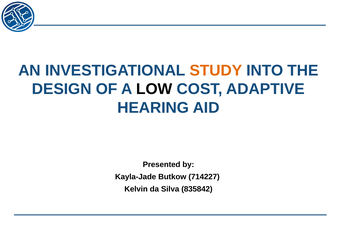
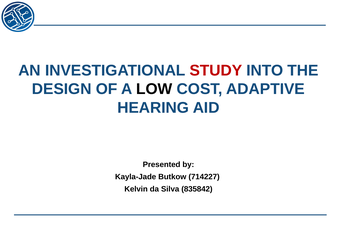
STUDY colour: orange -> red
